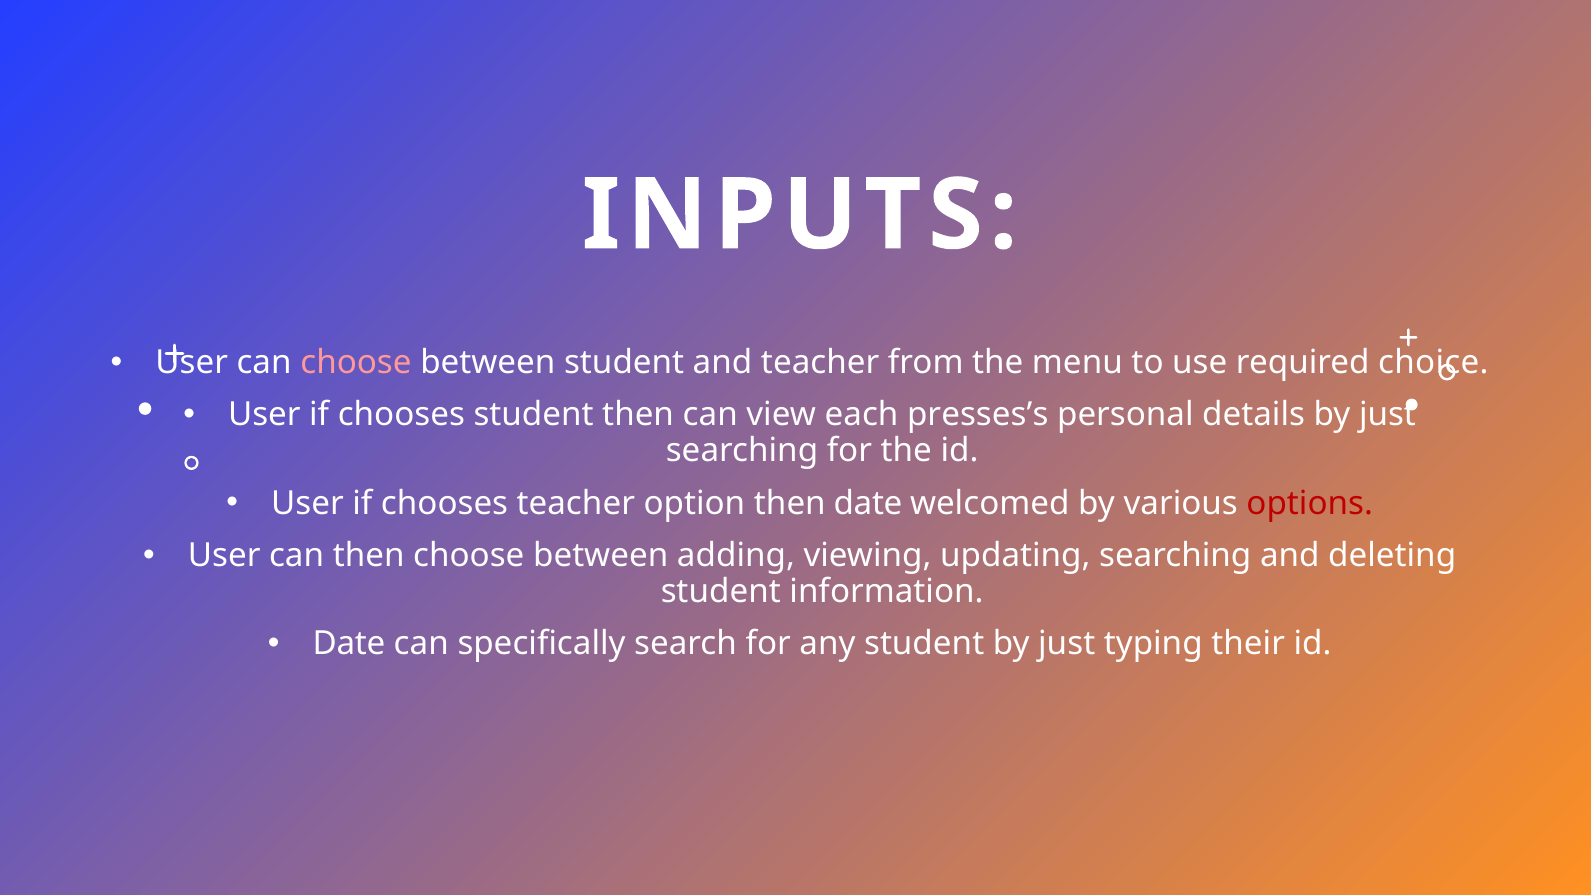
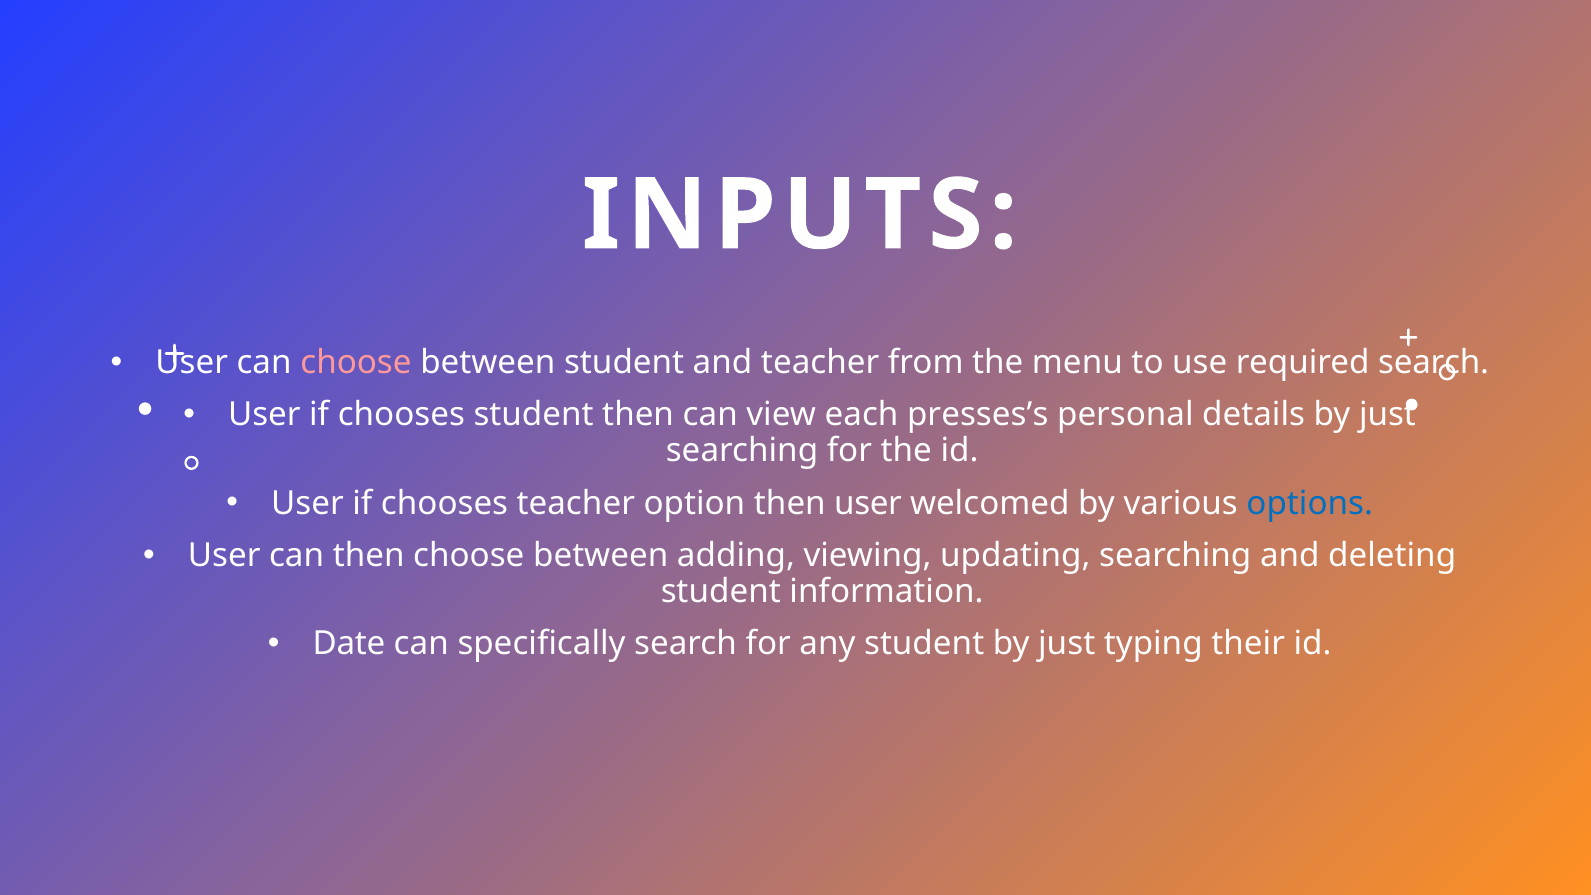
required choice: choice -> search
then date: date -> user
options colour: red -> blue
